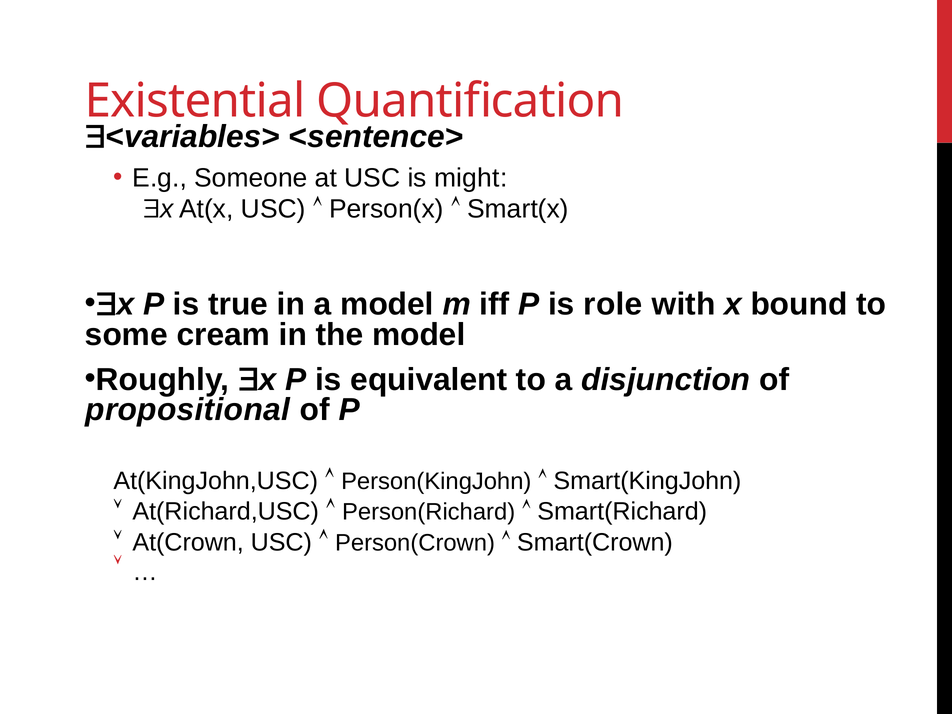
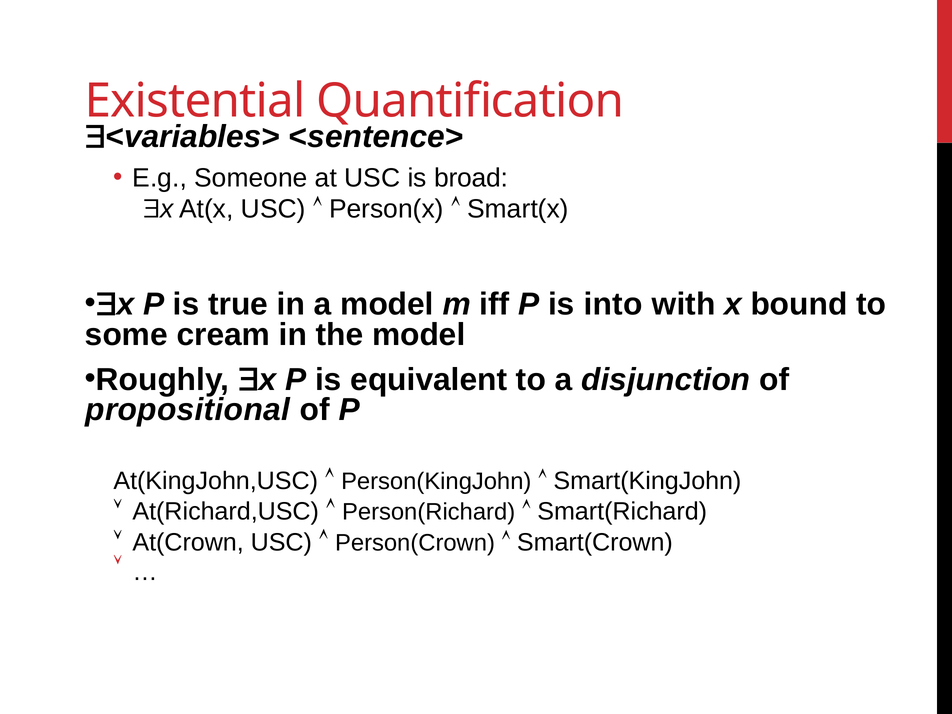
might: might -> broad
role: role -> into
